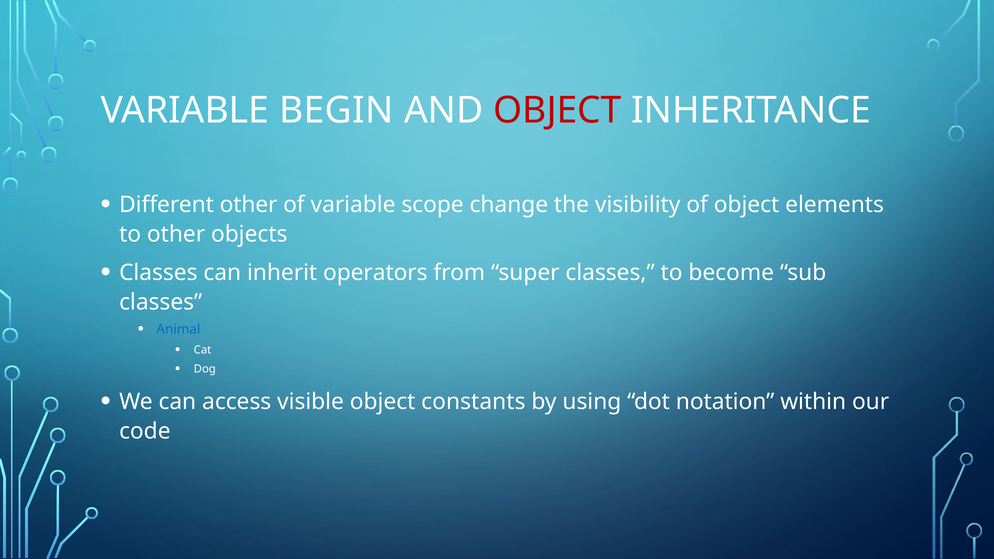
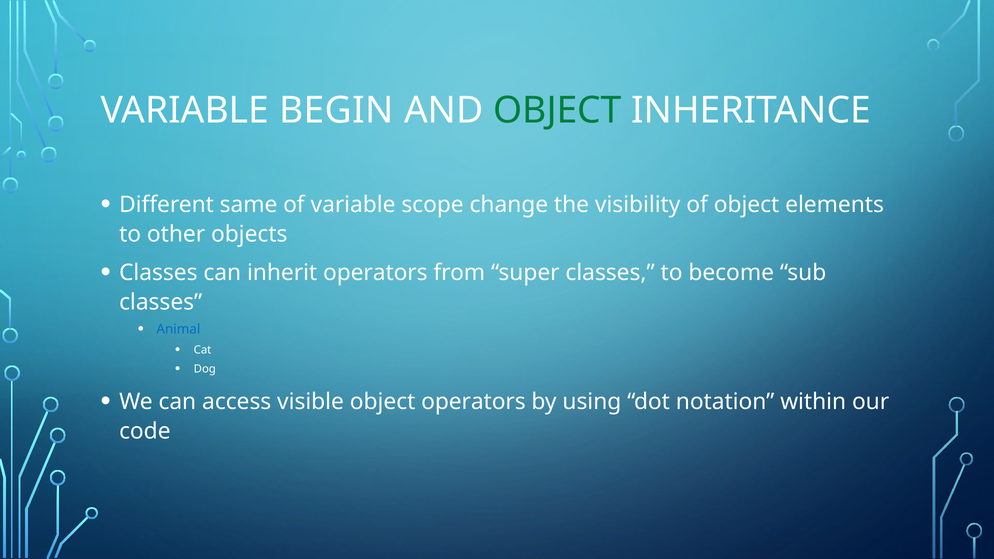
OBJECT at (557, 110) colour: red -> green
Different other: other -> same
object constants: constants -> operators
